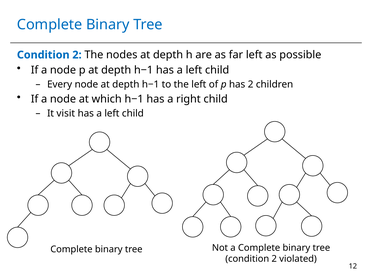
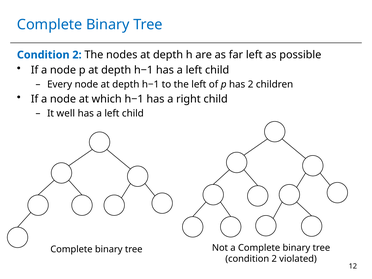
visit: visit -> well
